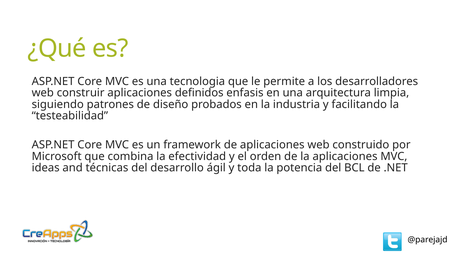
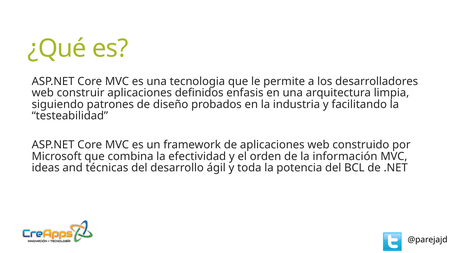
la aplicaciones: aplicaciones -> información
